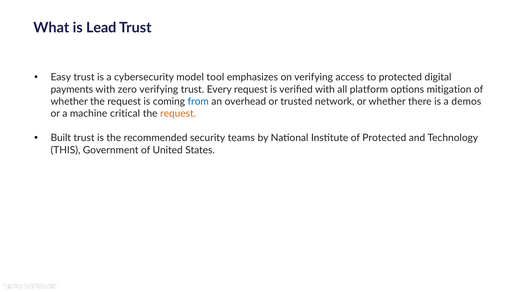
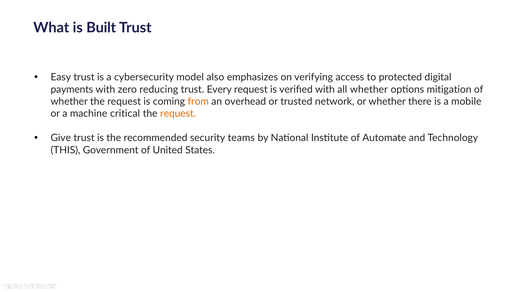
Lead: Lead -> Built
tool: tool -> also
zero verifying: verifying -> reducing
all platform: platform -> whether
from colour: blue -> orange
demos: demos -> mobile
Built: Built -> Give
of Protected: Protected -> Automate
